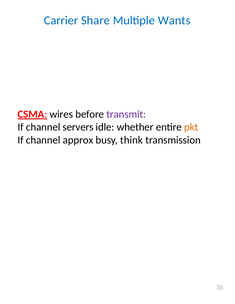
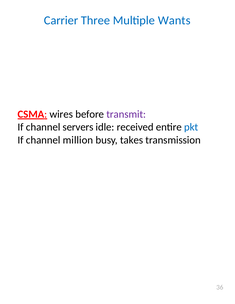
Share: Share -> Three
whether: whether -> received
pkt colour: orange -> blue
approx: approx -> million
think: think -> takes
